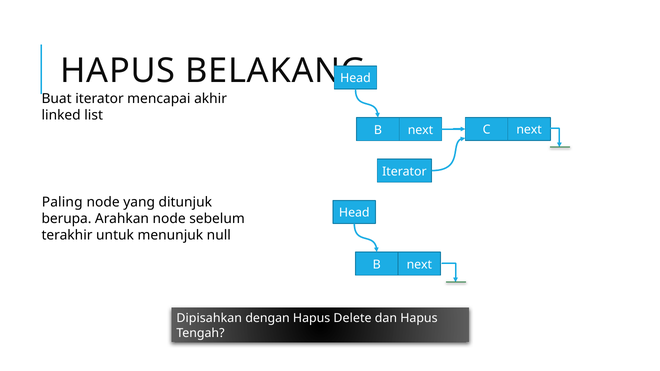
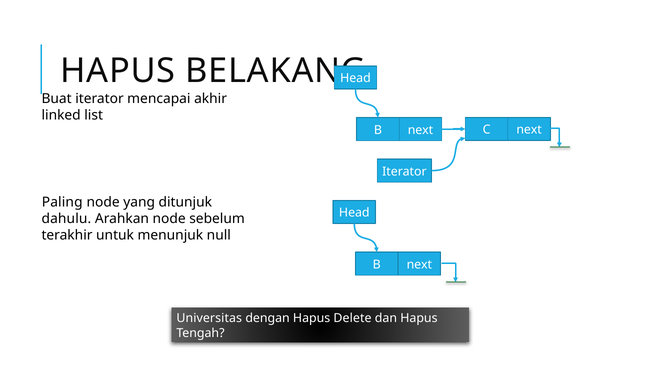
berupa: berupa -> dahulu
Dipisahkan: Dipisahkan -> Universitas
